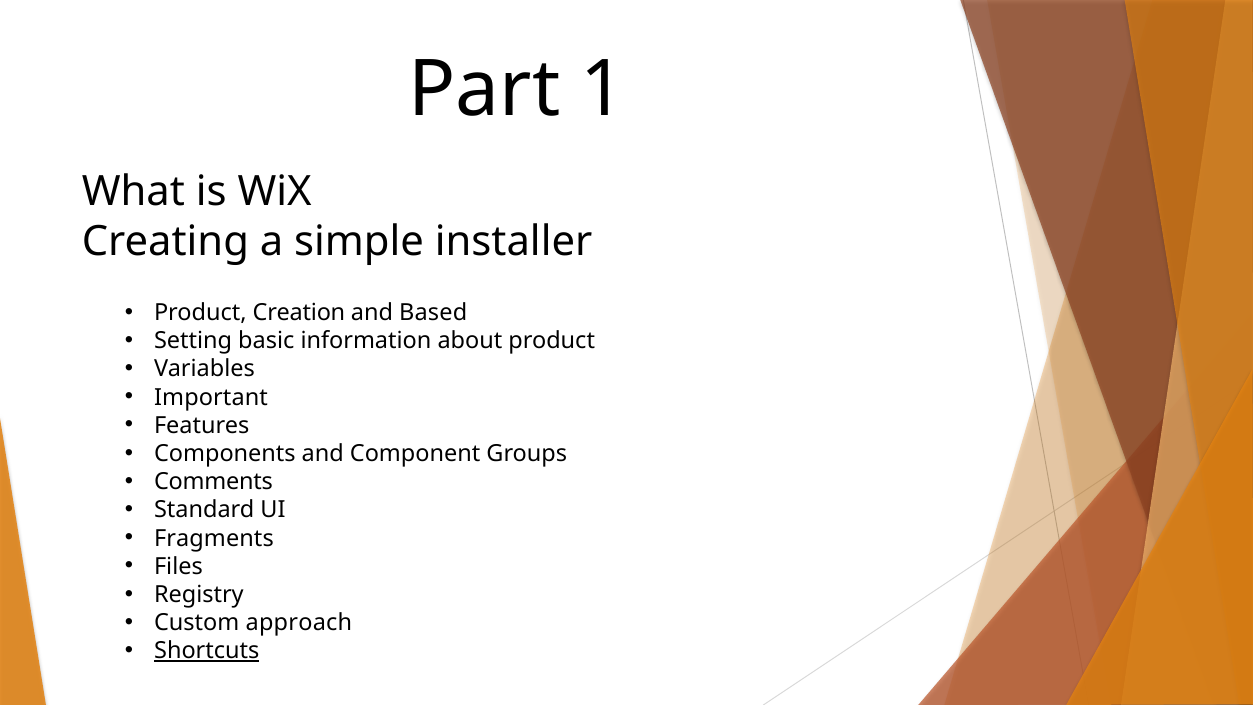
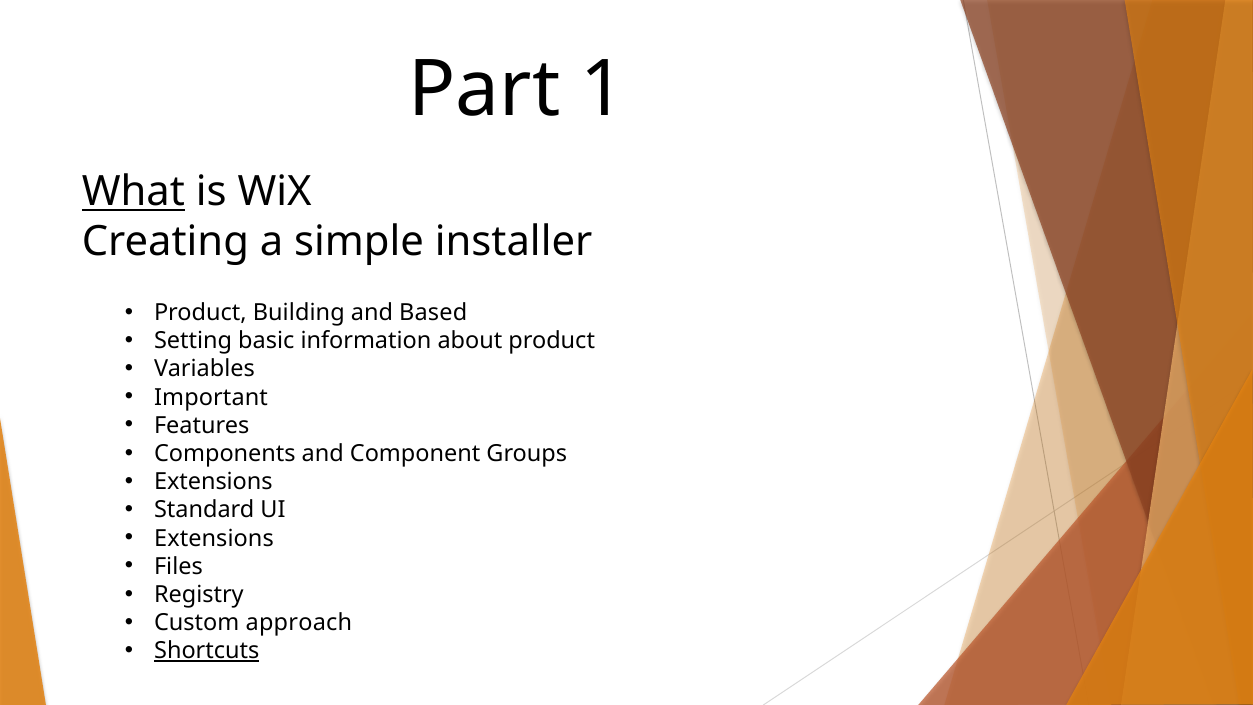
What underline: none -> present
Creation: Creation -> Building
Comments at (213, 482): Comments -> Extensions
Fragments at (214, 538): Fragments -> Extensions
